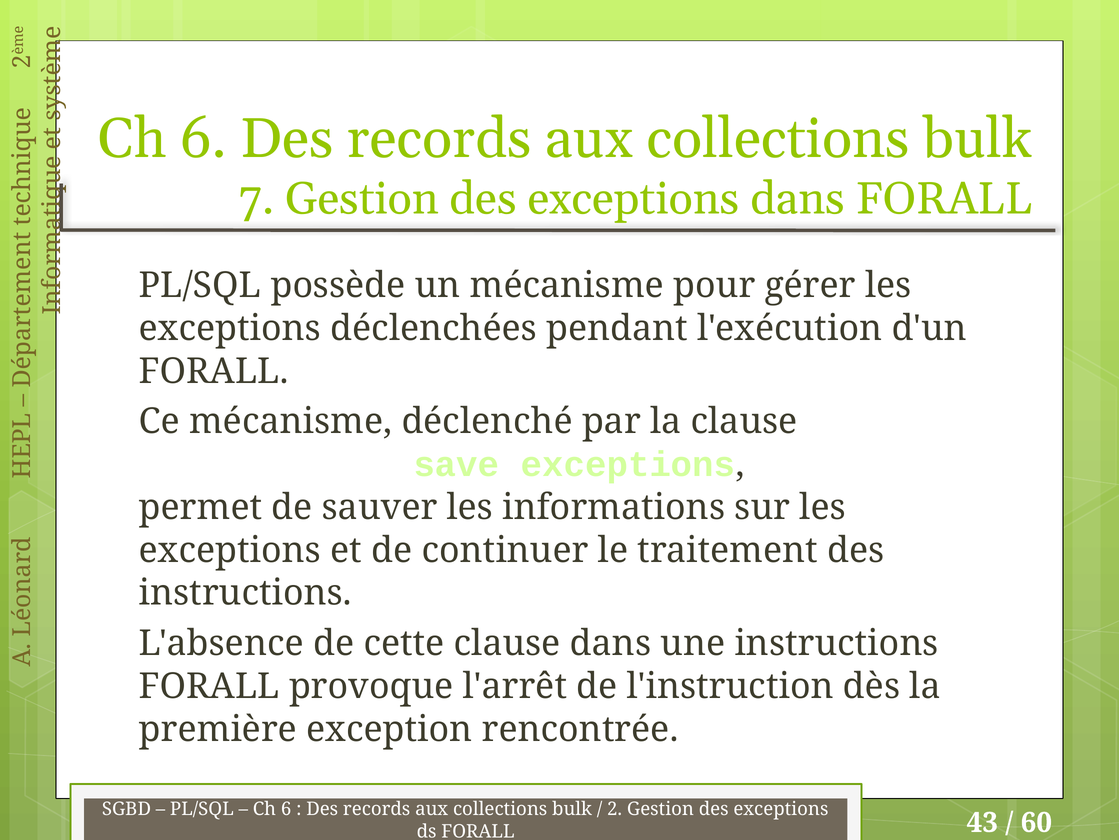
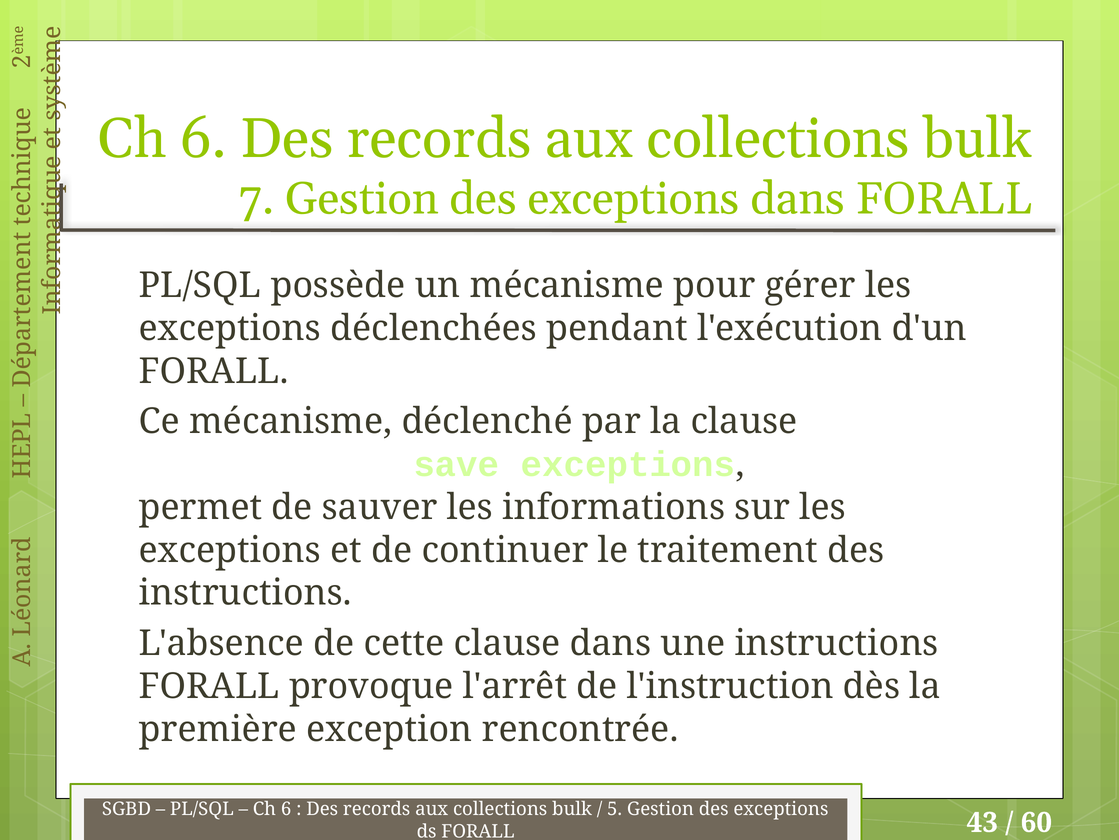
2 at (615, 808): 2 -> 5
